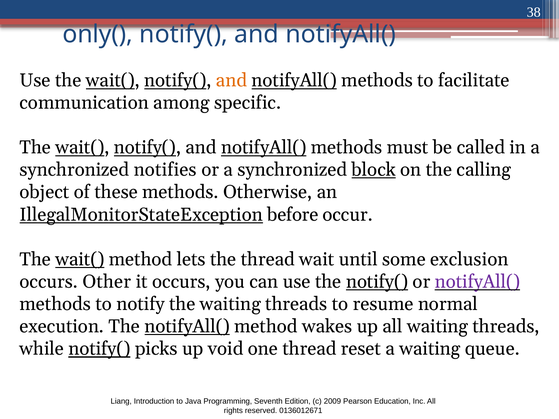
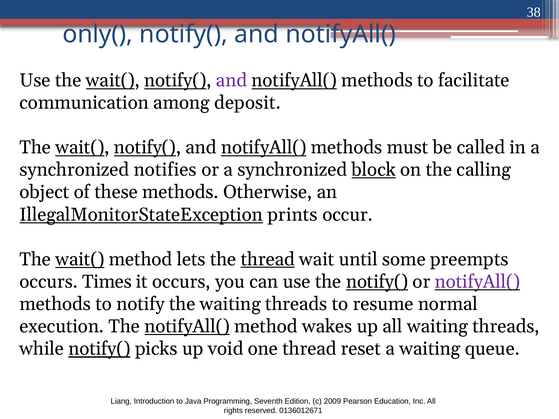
and at (232, 80) colour: orange -> purple
specific: specific -> deposit
before: before -> prints
thread at (268, 259) underline: none -> present
exclusion: exclusion -> preempts
Other: Other -> Times
